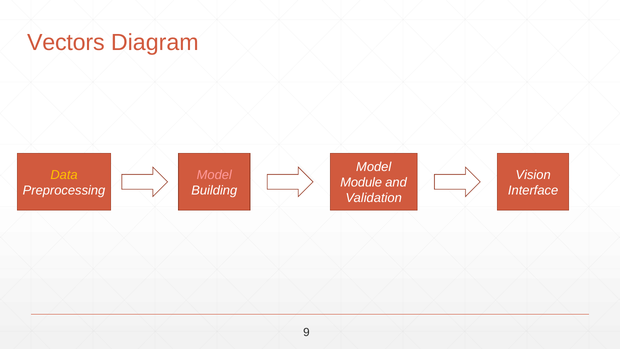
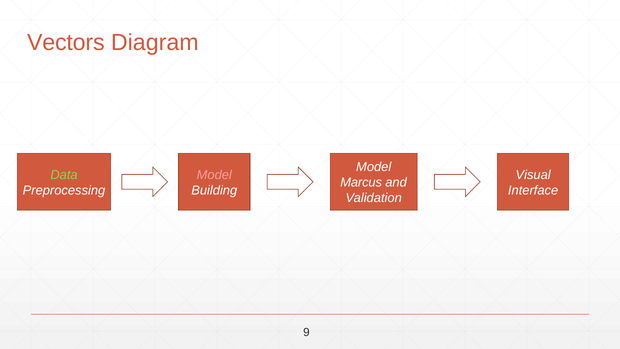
Data colour: yellow -> light green
Vision: Vision -> Visual
Module: Module -> Marcus
